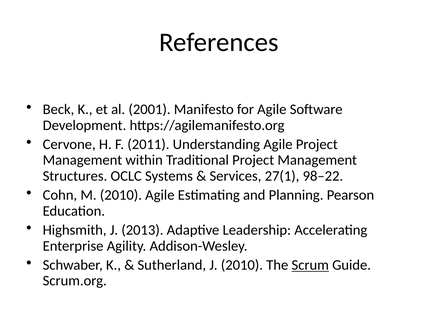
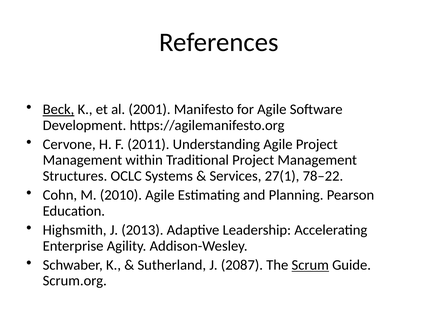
Beck underline: none -> present
98–22: 98–22 -> 78–22
J 2010: 2010 -> 2087
